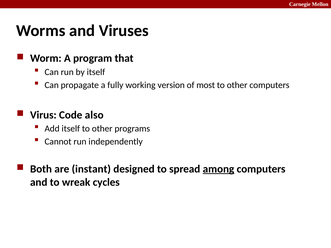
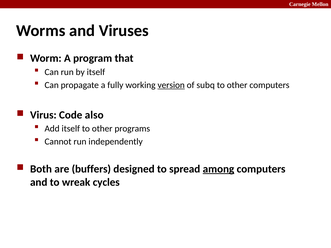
version underline: none -> present
most: most -> subq
instant: instant -> buffers
